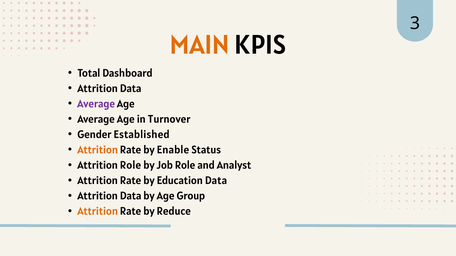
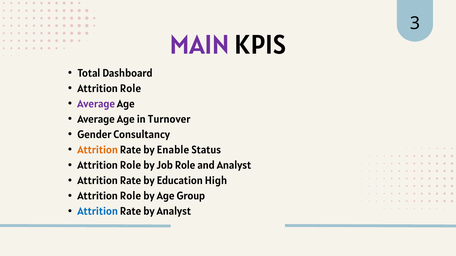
MAIN colour: orange -> purple
Data at (131, 89): Data -> Role
Established: Established -> Consultancy
Education Data: Data -> High
Data at (131, 196): Data -> Role
Attrition at (98, 212) colour: orange -> blue
by Reduce: Reduce -> Analyst
